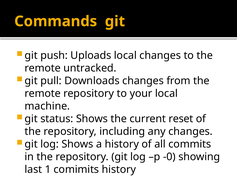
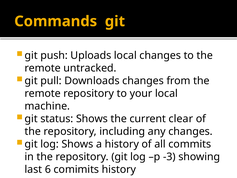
reset: reset -> clear
-0: -0 -> -3
1: 1 -> 6
